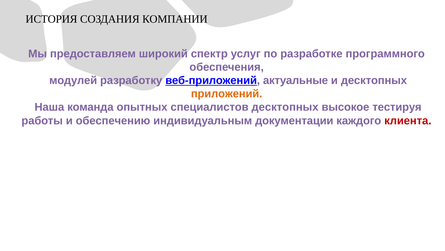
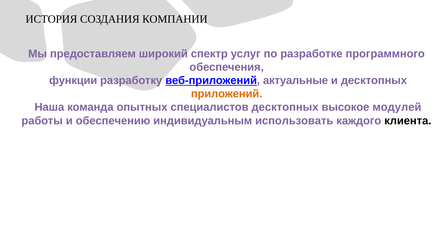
модулей: модулей -> функции
тестируя: тестируя -> модулей
документации: документации -> использовать
клиента colour: red -> black
